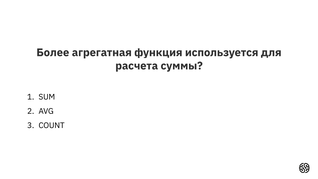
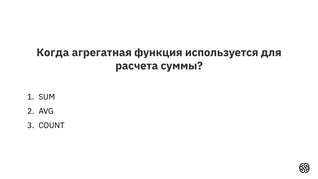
Более: Более -> Когда
